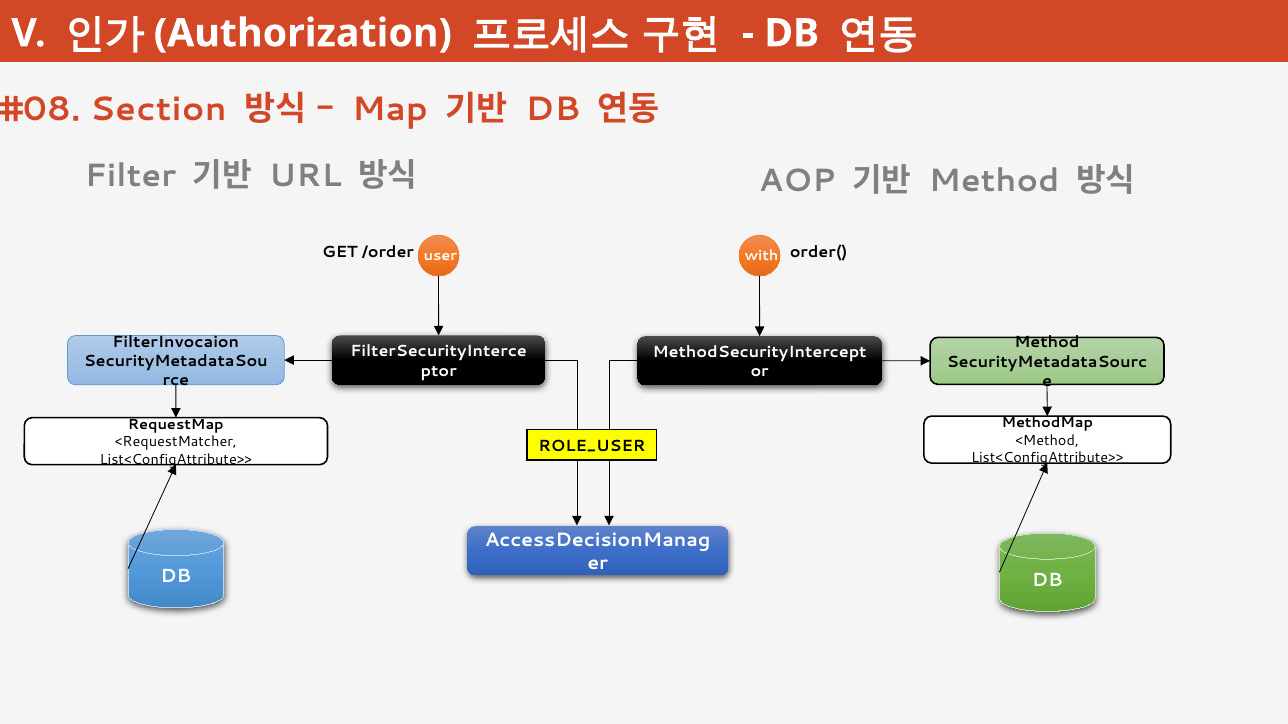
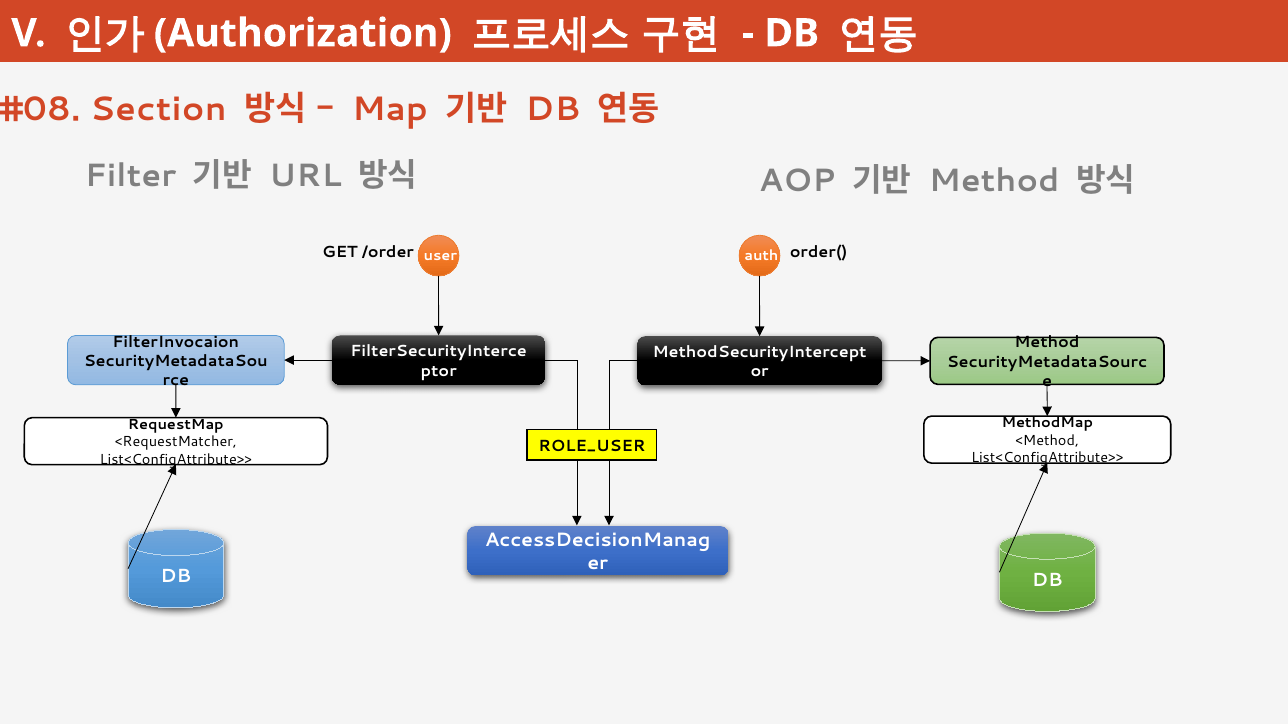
with: with -> auth
